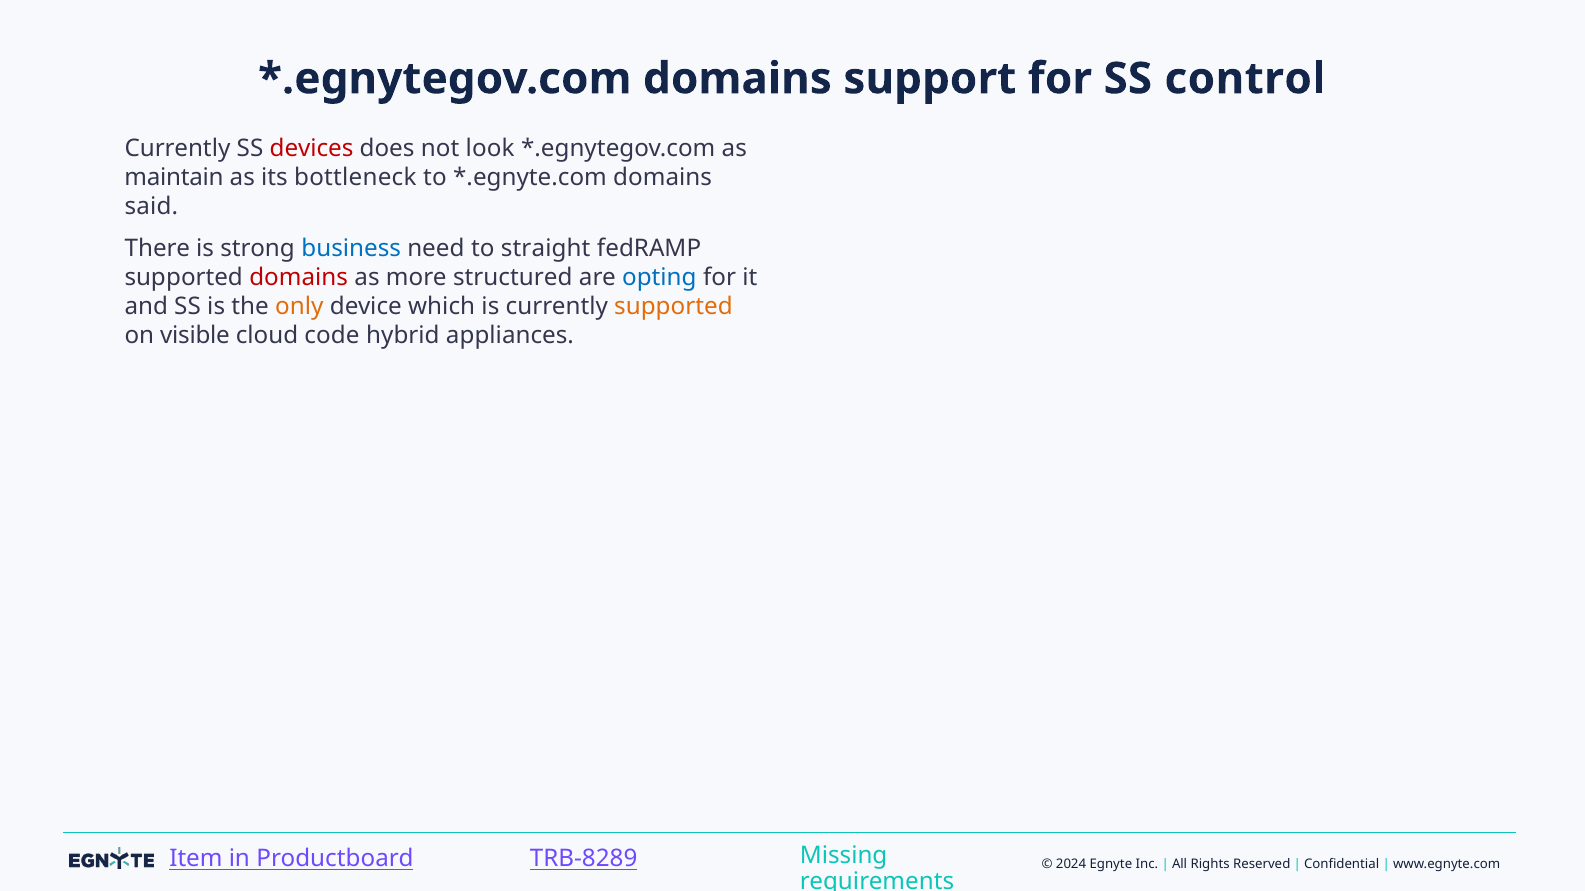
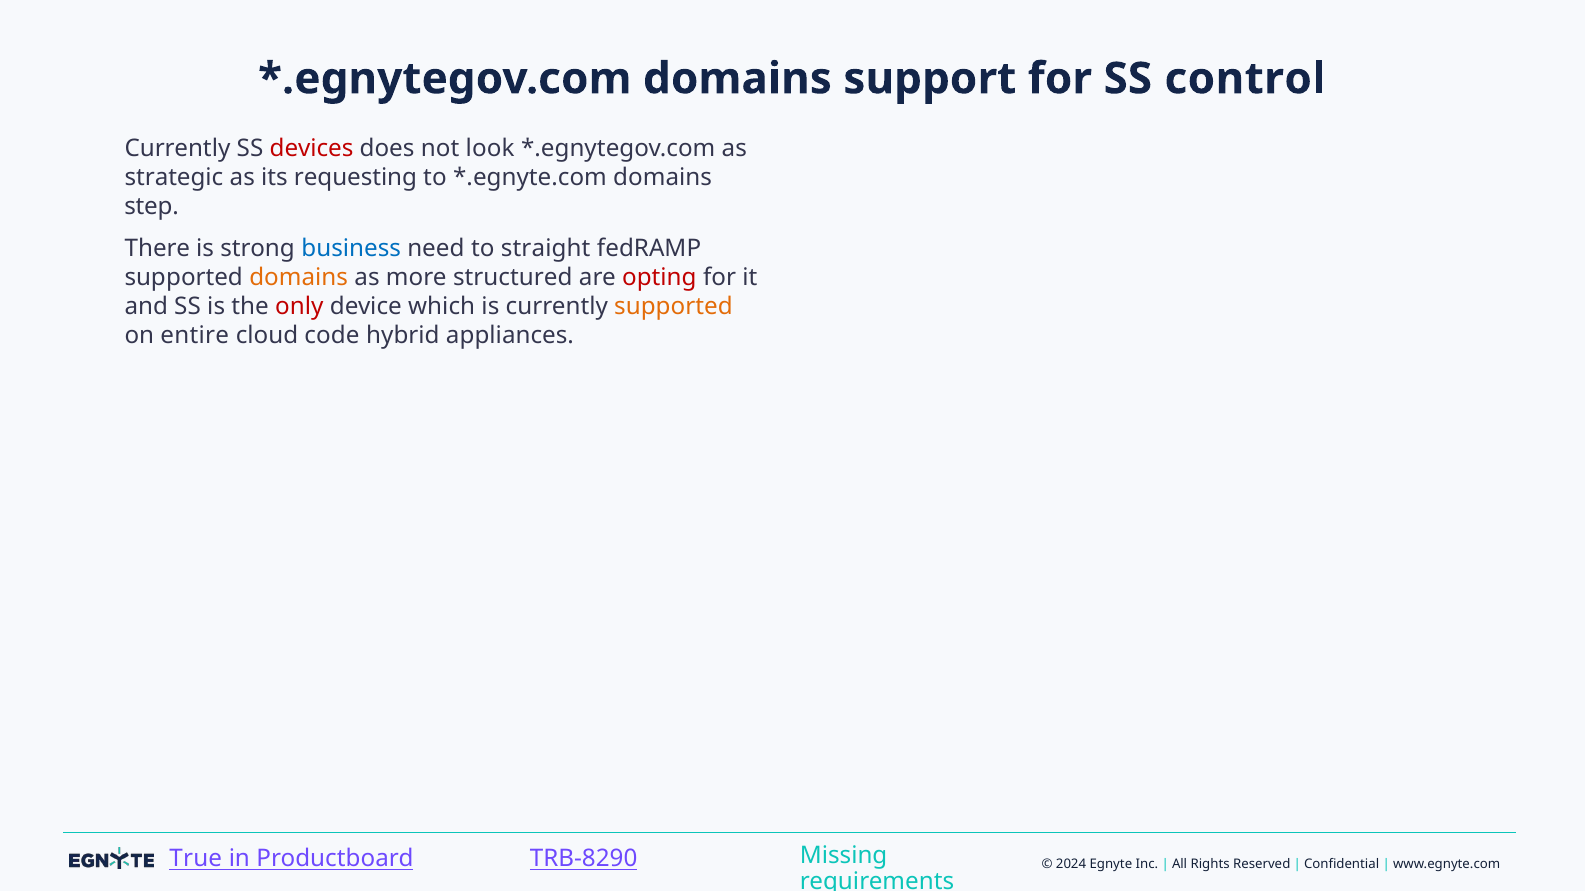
maintain: maintain -> strategic
bottleneck: bottleneck -> requesting
said: said -> step
domains at (299, 278) colour: red -> orange
opting colour: blue -> red
only colour: orange -> red
visible: visible -> entire
Item: Item -> True
TRB-8289: TRB-8289 -> TRB-8290
